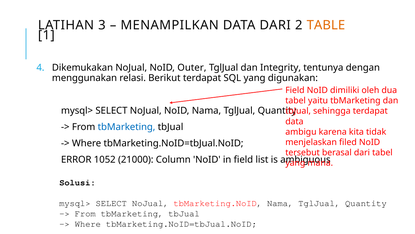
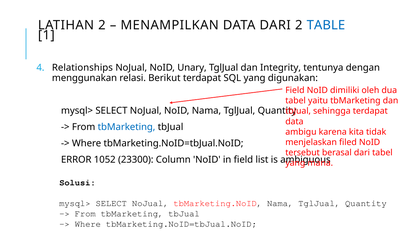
LATIHAN 3: 3 -> 2
TABLE colour: orange -> blue
Dikemukakan: Dikemukakan -> Relationships
Outer: Outer -> Unary
21000: 21000 -> 23300
